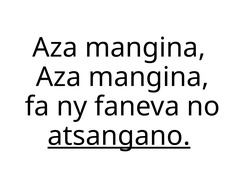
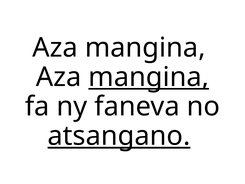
mangina at (149, 77) underline: none -> present
